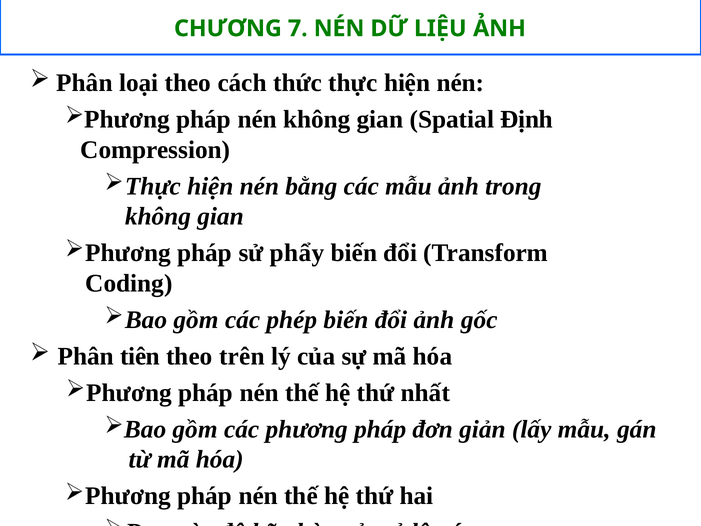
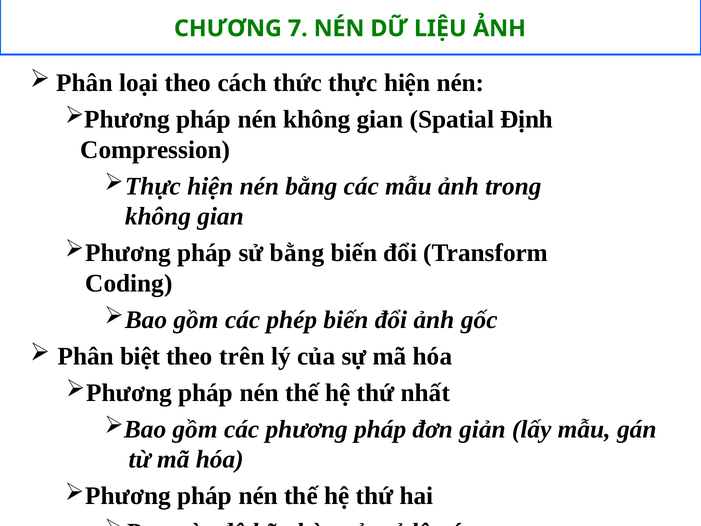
sử phẩy: phẩy -> bằng
tiên: tiên -> biệt
